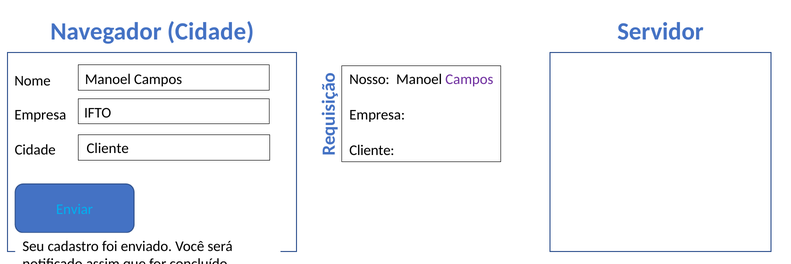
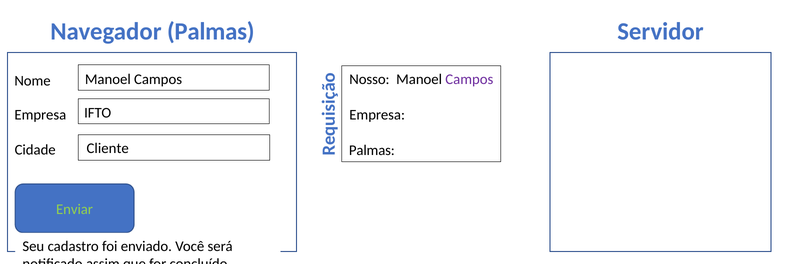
Navegador Cidade: Cidade -> Palmas
Cliente at (372, 150): Cliente -> Palmas
Enviar colour: light blue -> light green
